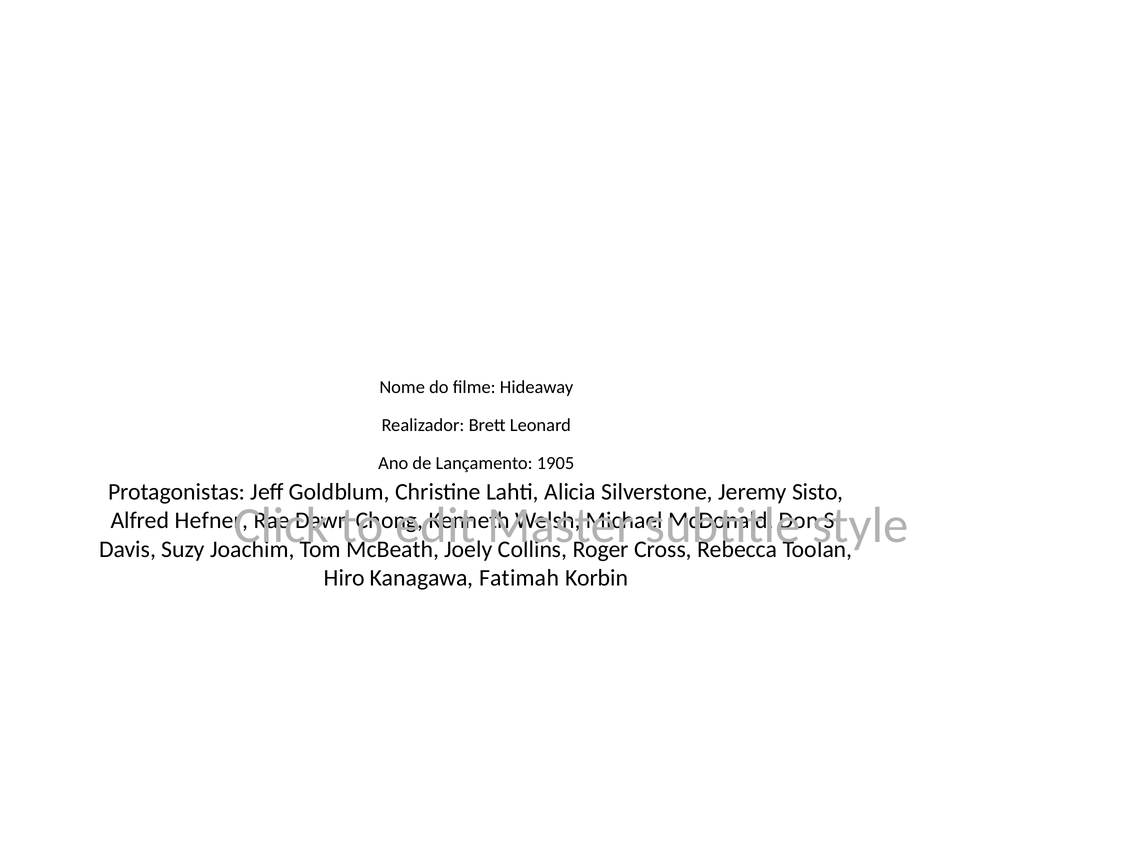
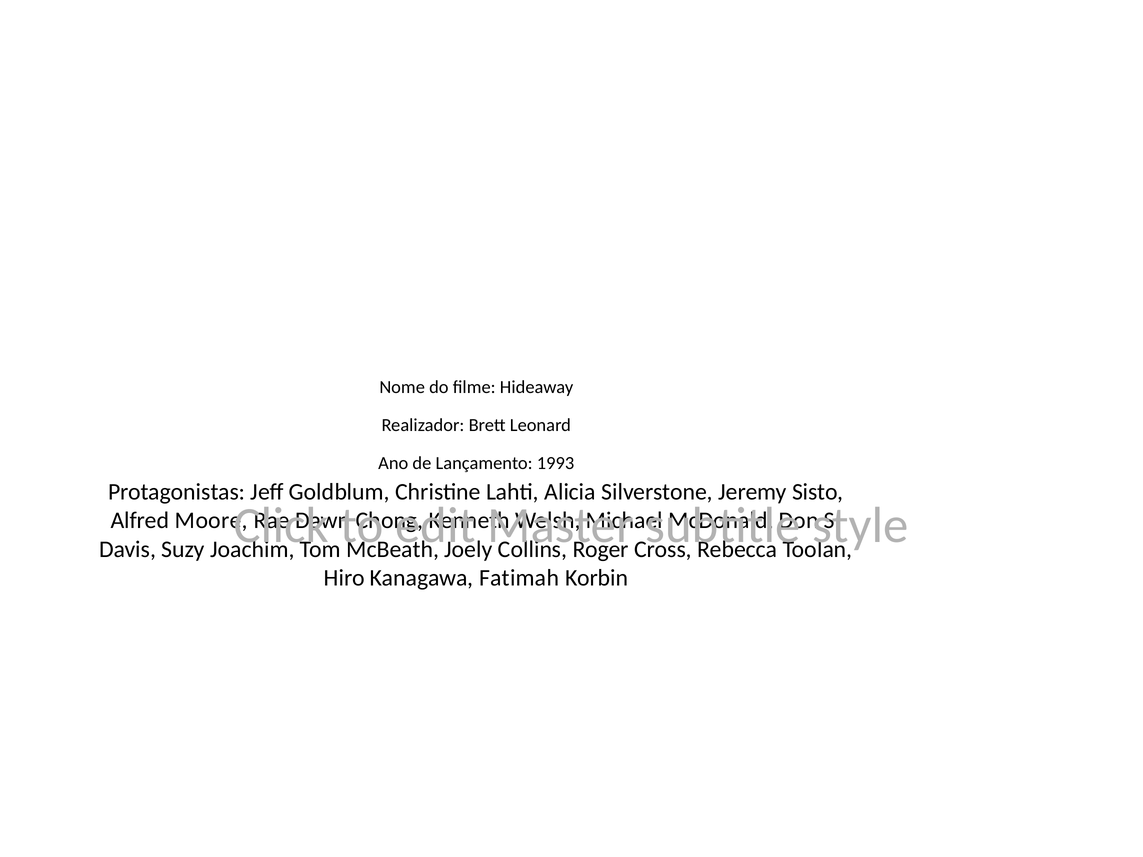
1905: 1905 -> 1993
Hefner: Hefner -> Moore
